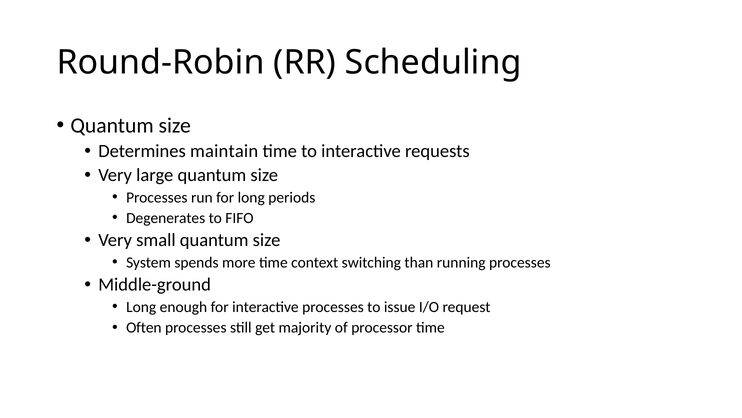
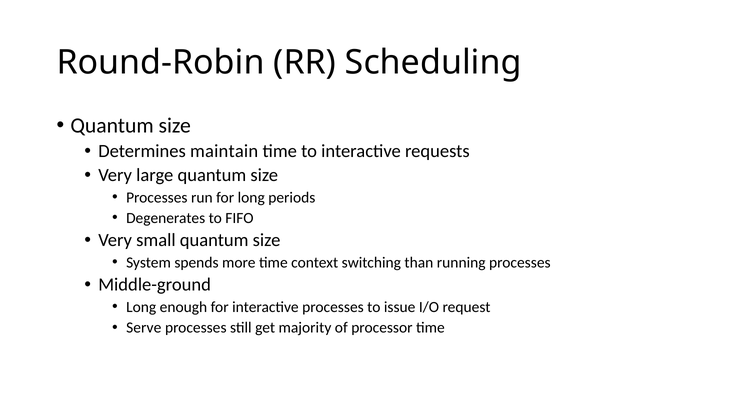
Often: Often -> Serve
